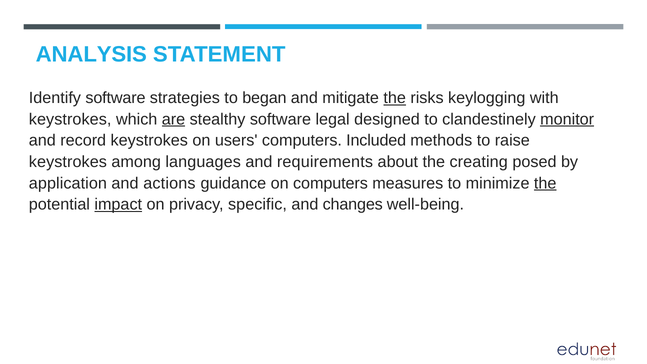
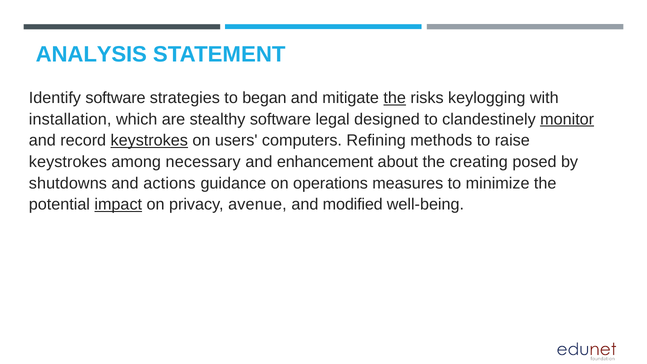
keystrokes at (70, 119): keystrokes -> installation
are underline: present -> none
keystrokes at (149, 141) underline: none -> present
Included: Included -> Refining
languages: languages -> necessary
requirements: requirements -> enhancement
application: application -> shutdowns
on computers: computers -> operations
the at (545, 183) underline: present -> none
specific: specific -> avenue
changes: changes -> modified
